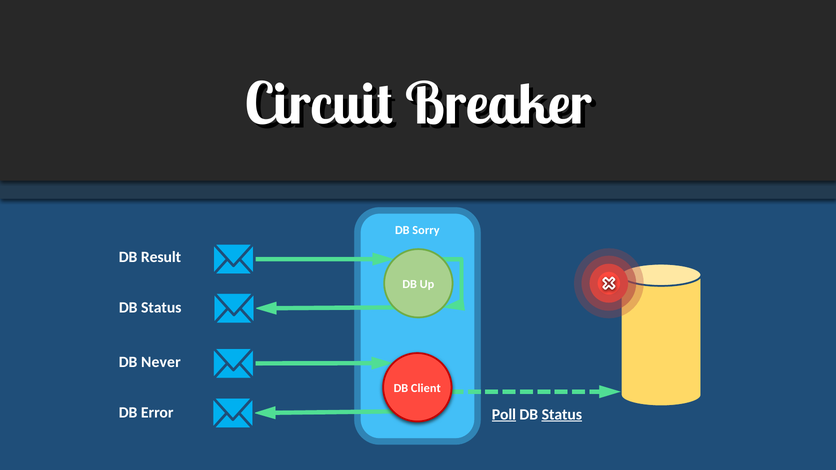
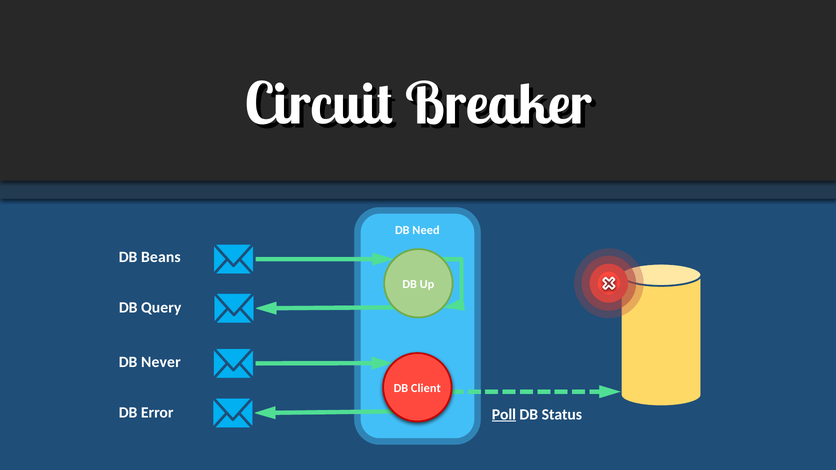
Sorry: Sorry -> Need
Result: Result -> Beans
Status at (161, 308): Status -> Query
Status at (562, 415) underline: present -> none
